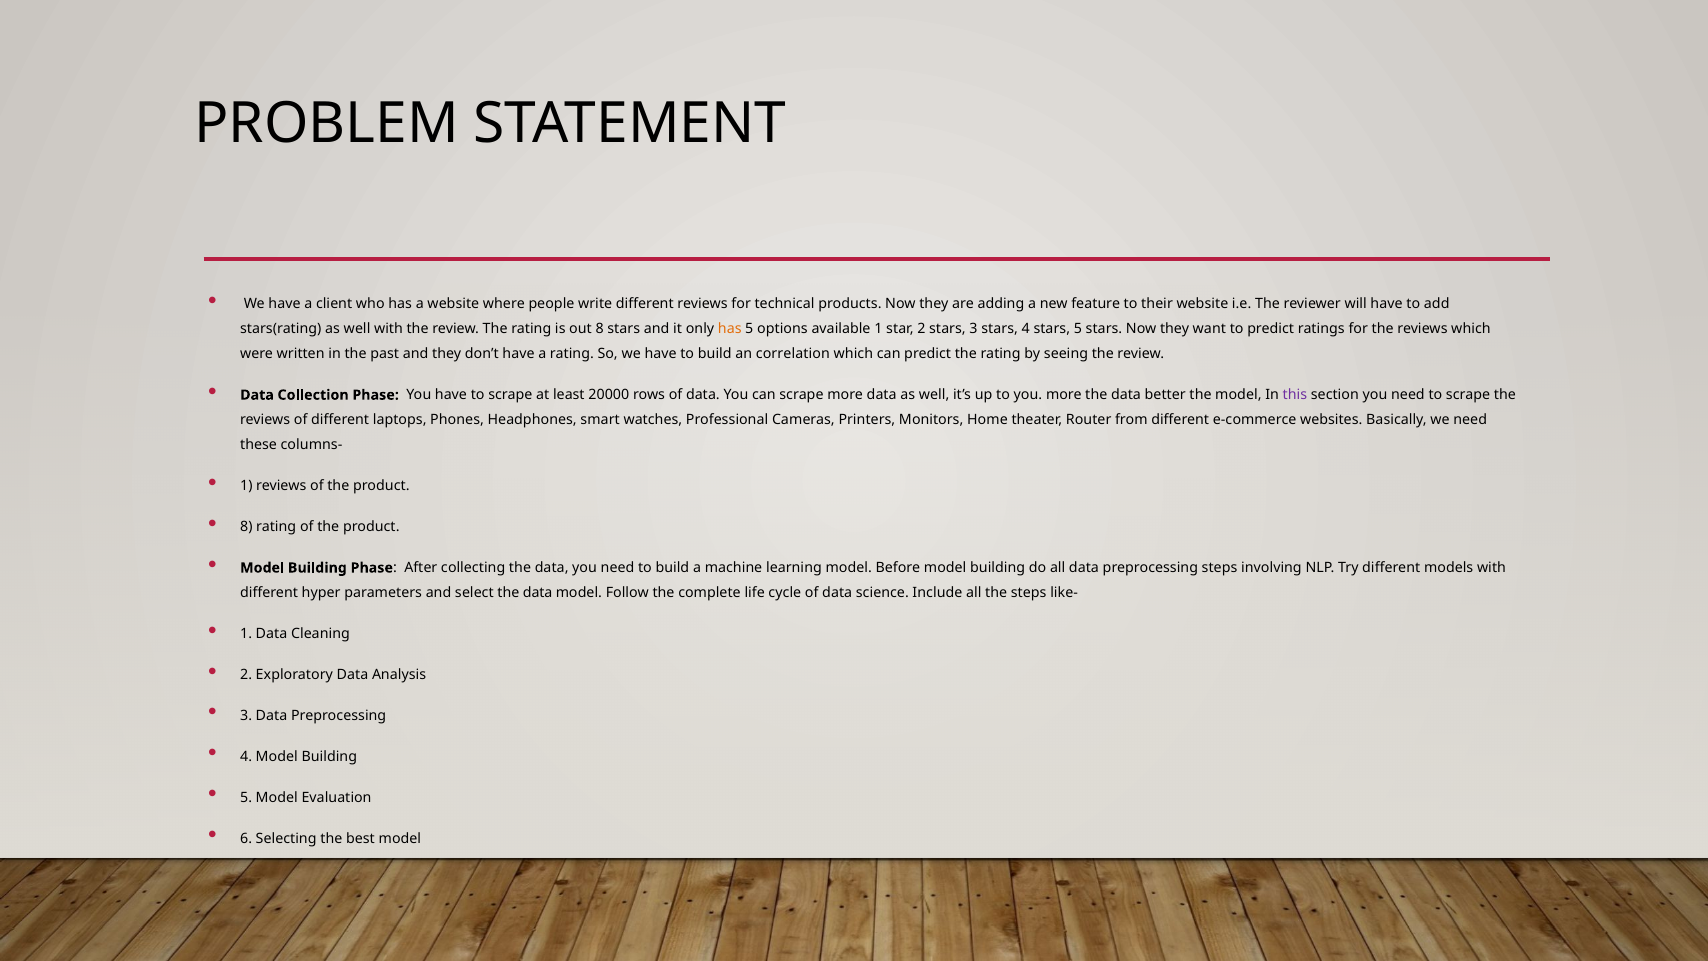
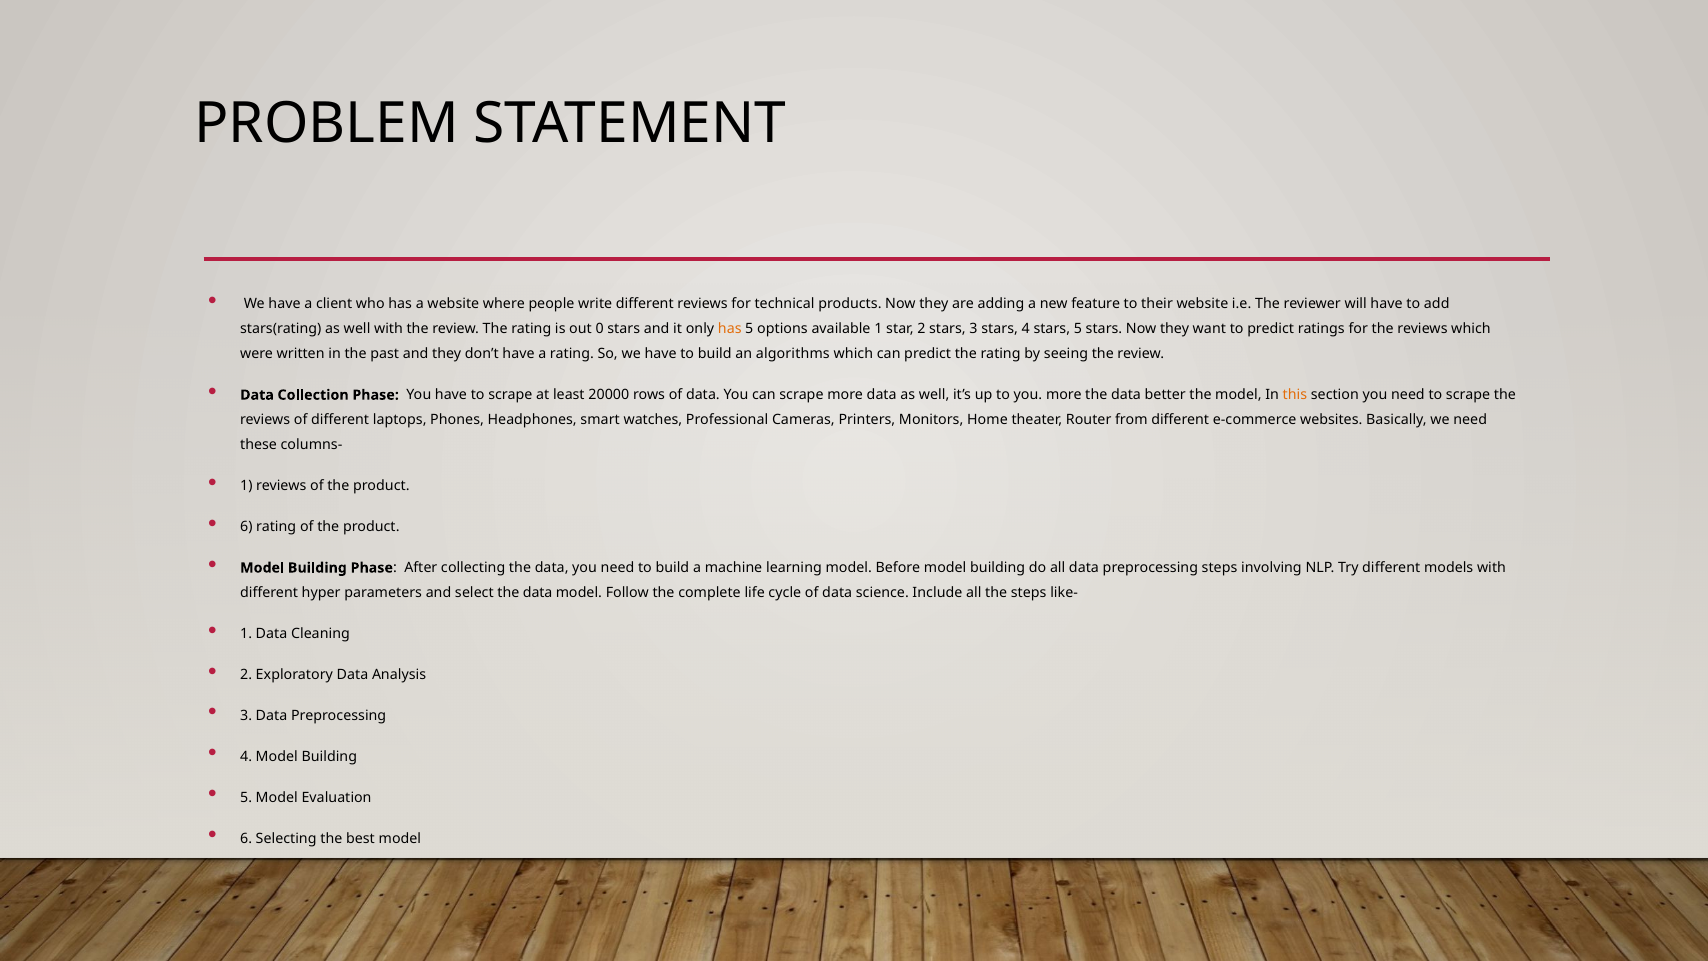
out 8: 8 -> 0
correlation: correlation -> algorithms
this colour: purple -> orange
8 at (246, 527): 8 -> 6
